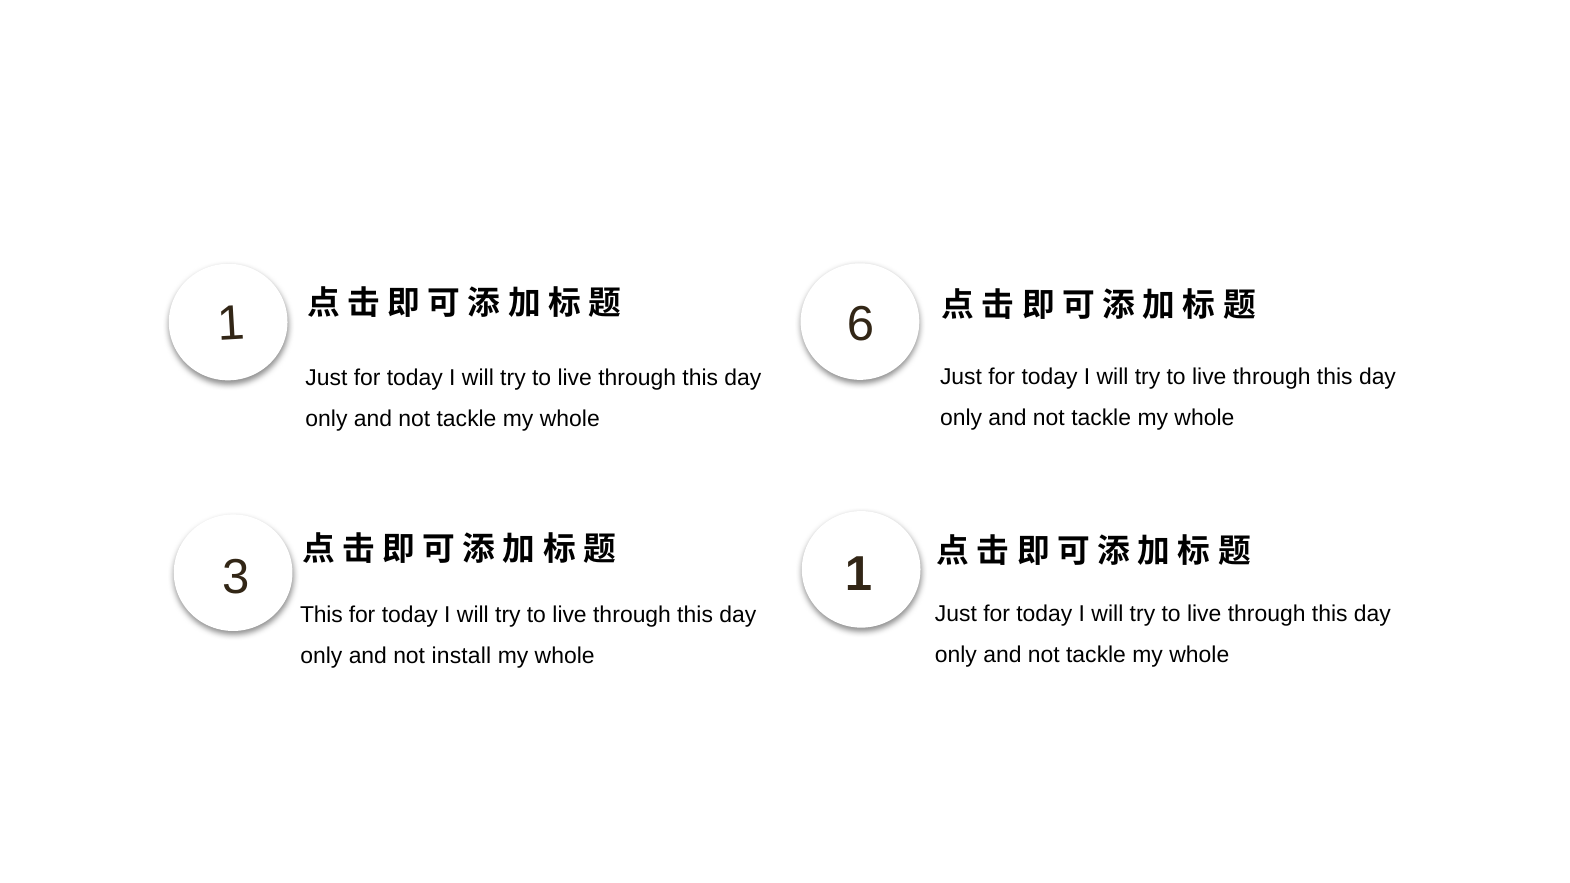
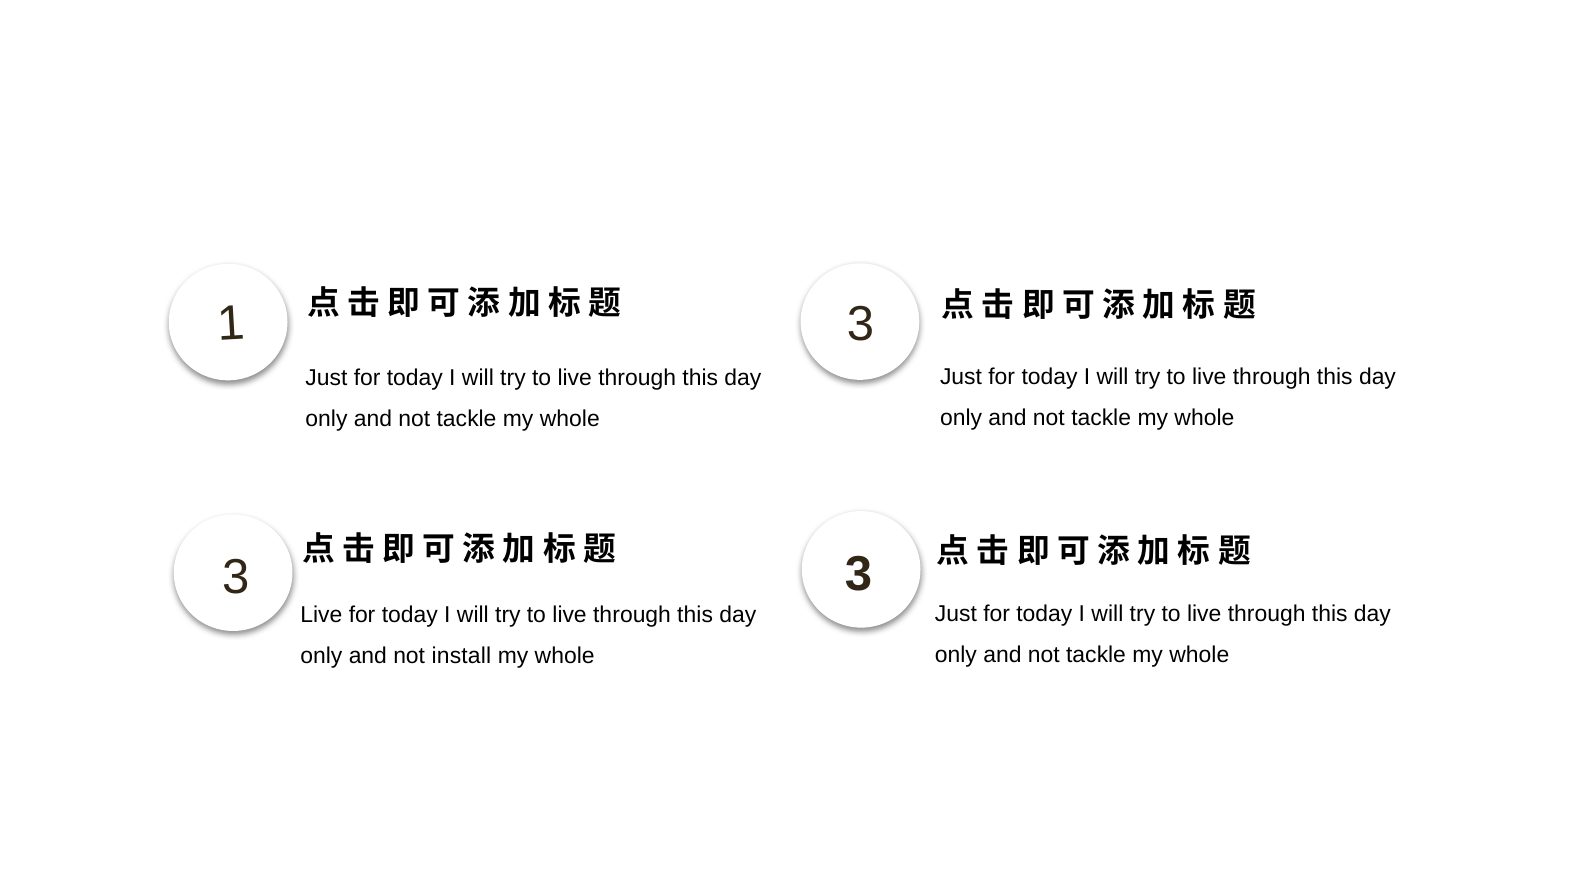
1 6: 6 -> 3
1 at (858, 575): 1 -> 3
This at (321, 615): This -> Live
